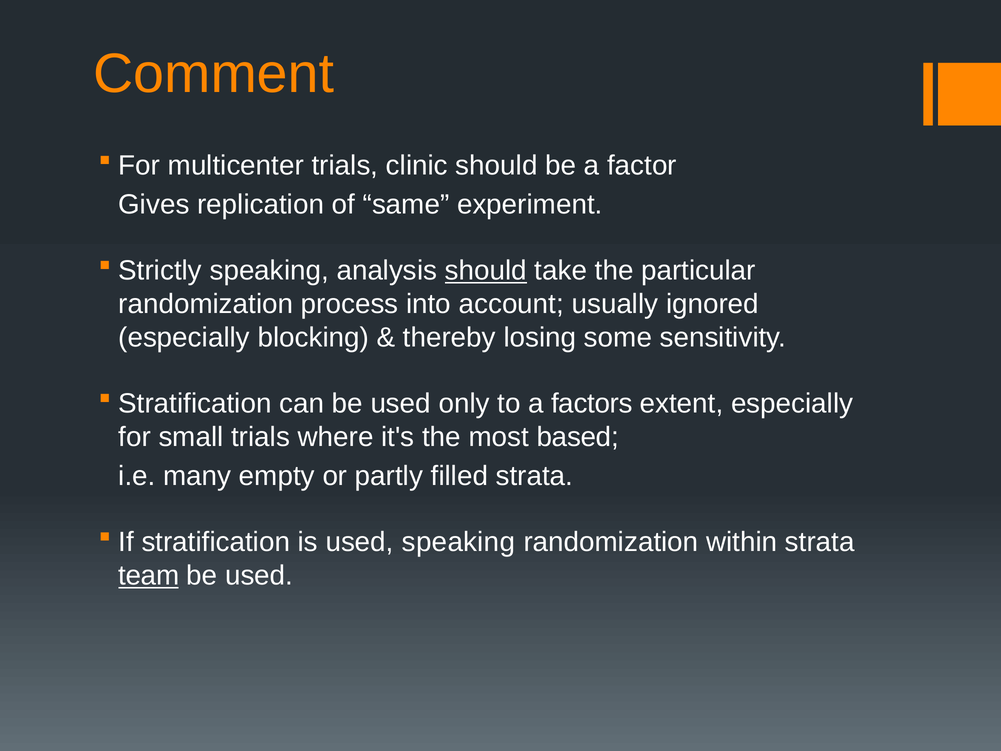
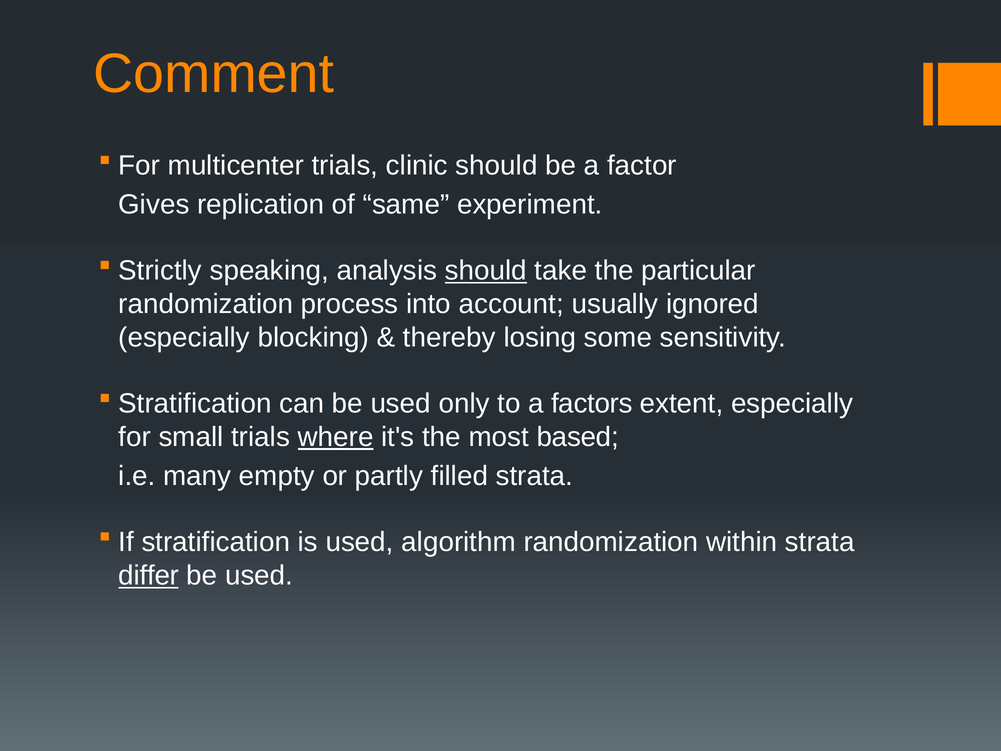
where underline: none -> present
used speaking: speaking -> algorithm
team: team -> differ
